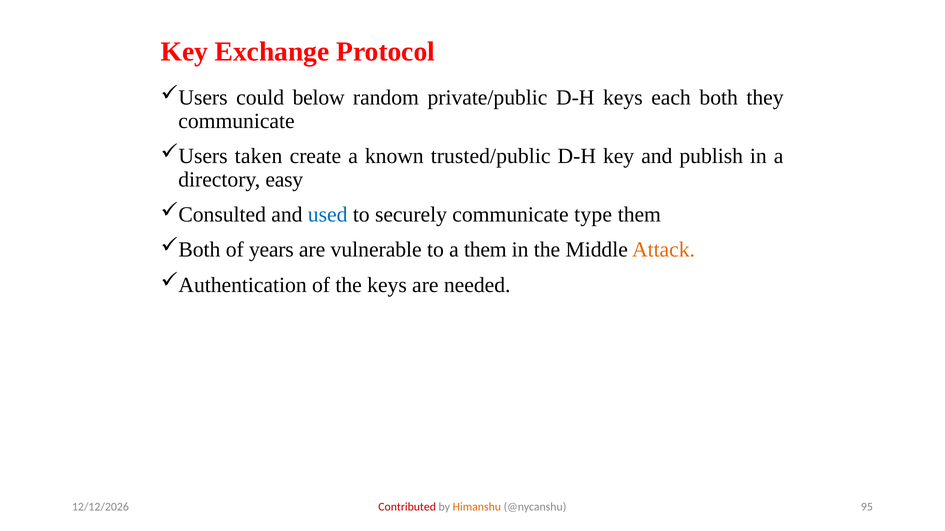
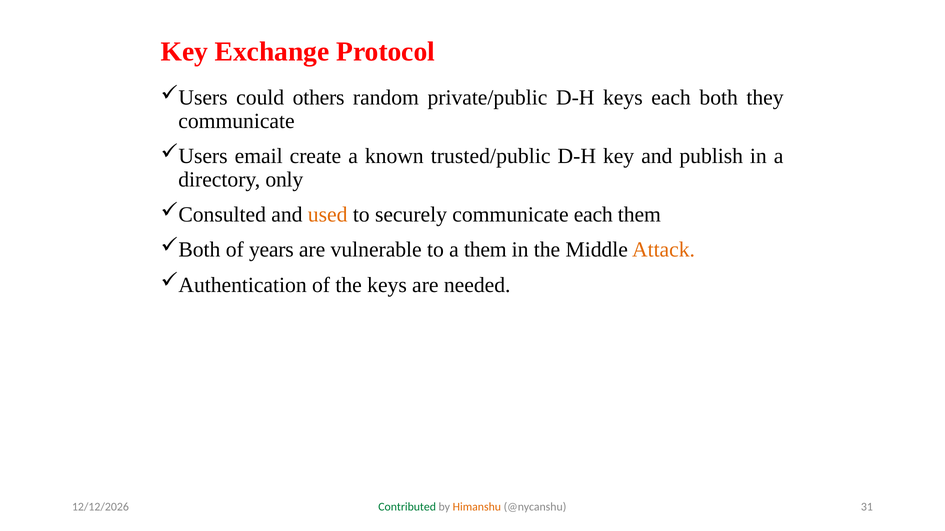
below: below -> others
taken: taken -> email
easy: easy -> only
used colour: blue -> orange
communicate type: type -> each
Contributed colour: red -> green
95: 95 -> 31
